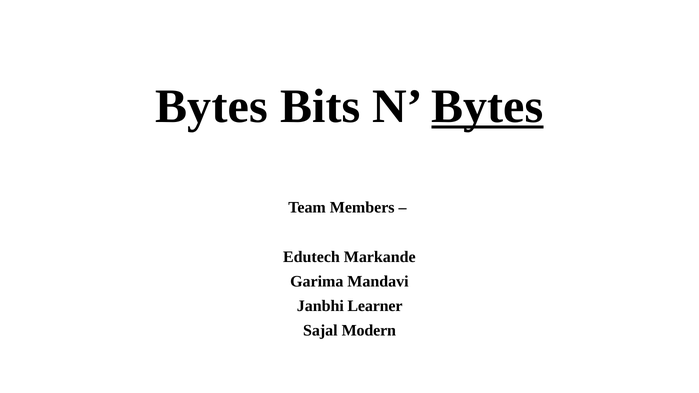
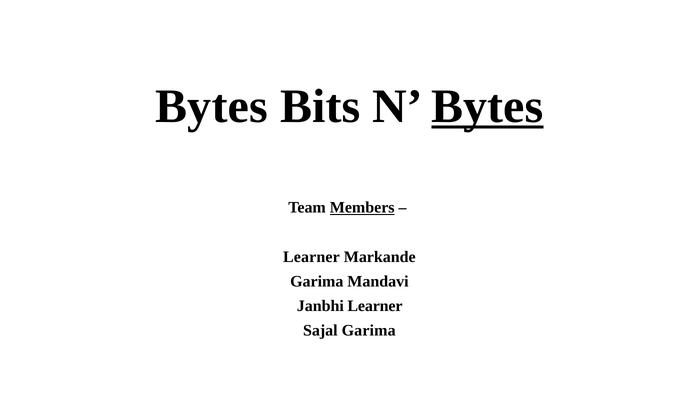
Members underline: none -> present
Edutech at (311, 257): Edutech -> Learner
Sajal Modern: Modern -> Garima
